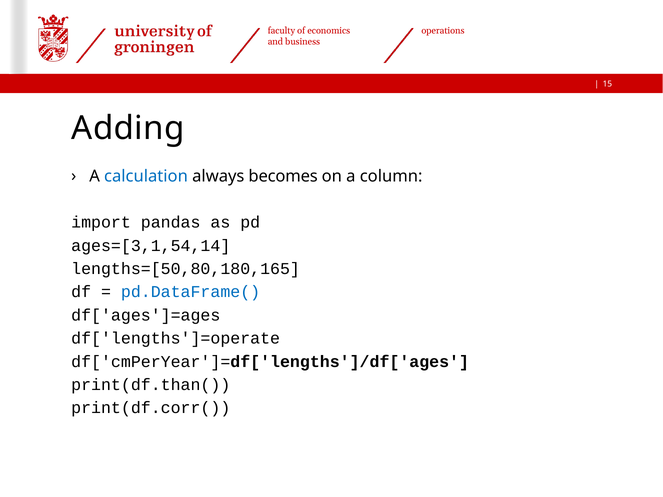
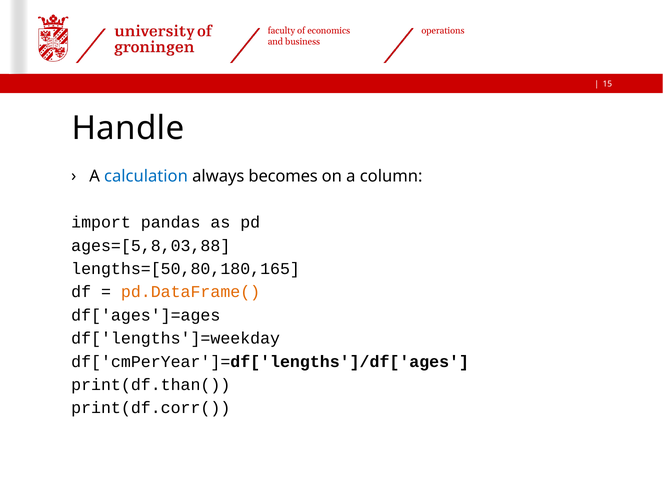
Adding: Adding -> Handle
ages=[3,1,54,14: ages=[3,1,54,14 -> ages=[5,8,03,88
pd.DataFrame( colour: blue -> orange
df['lengths']=operate: df['lengths']=operate -> df['lengths']=weekday
